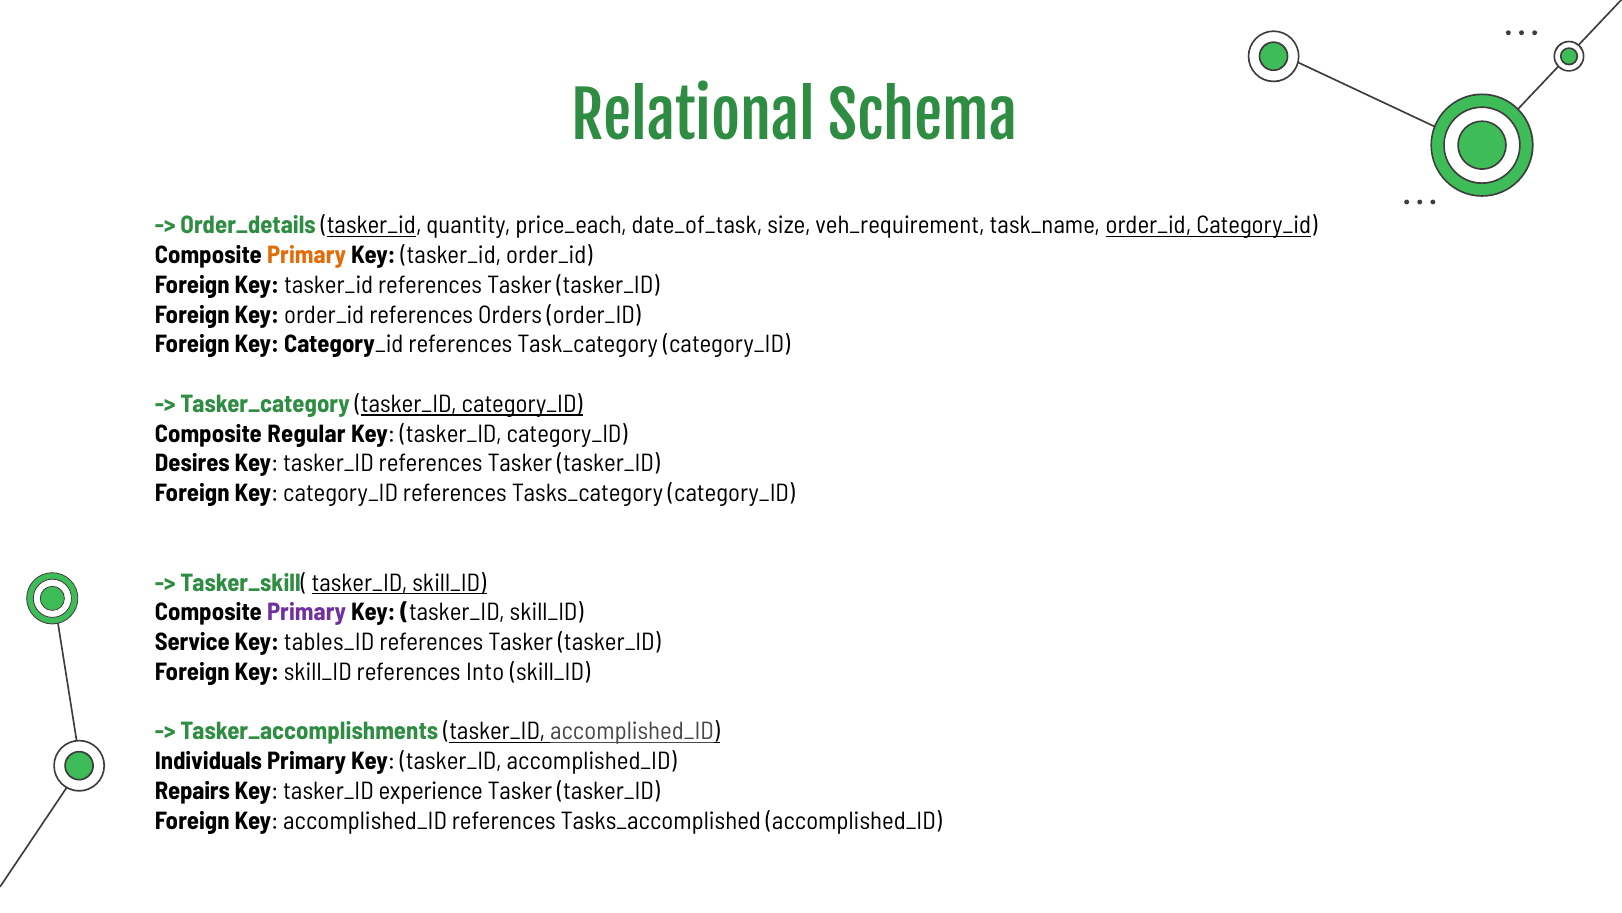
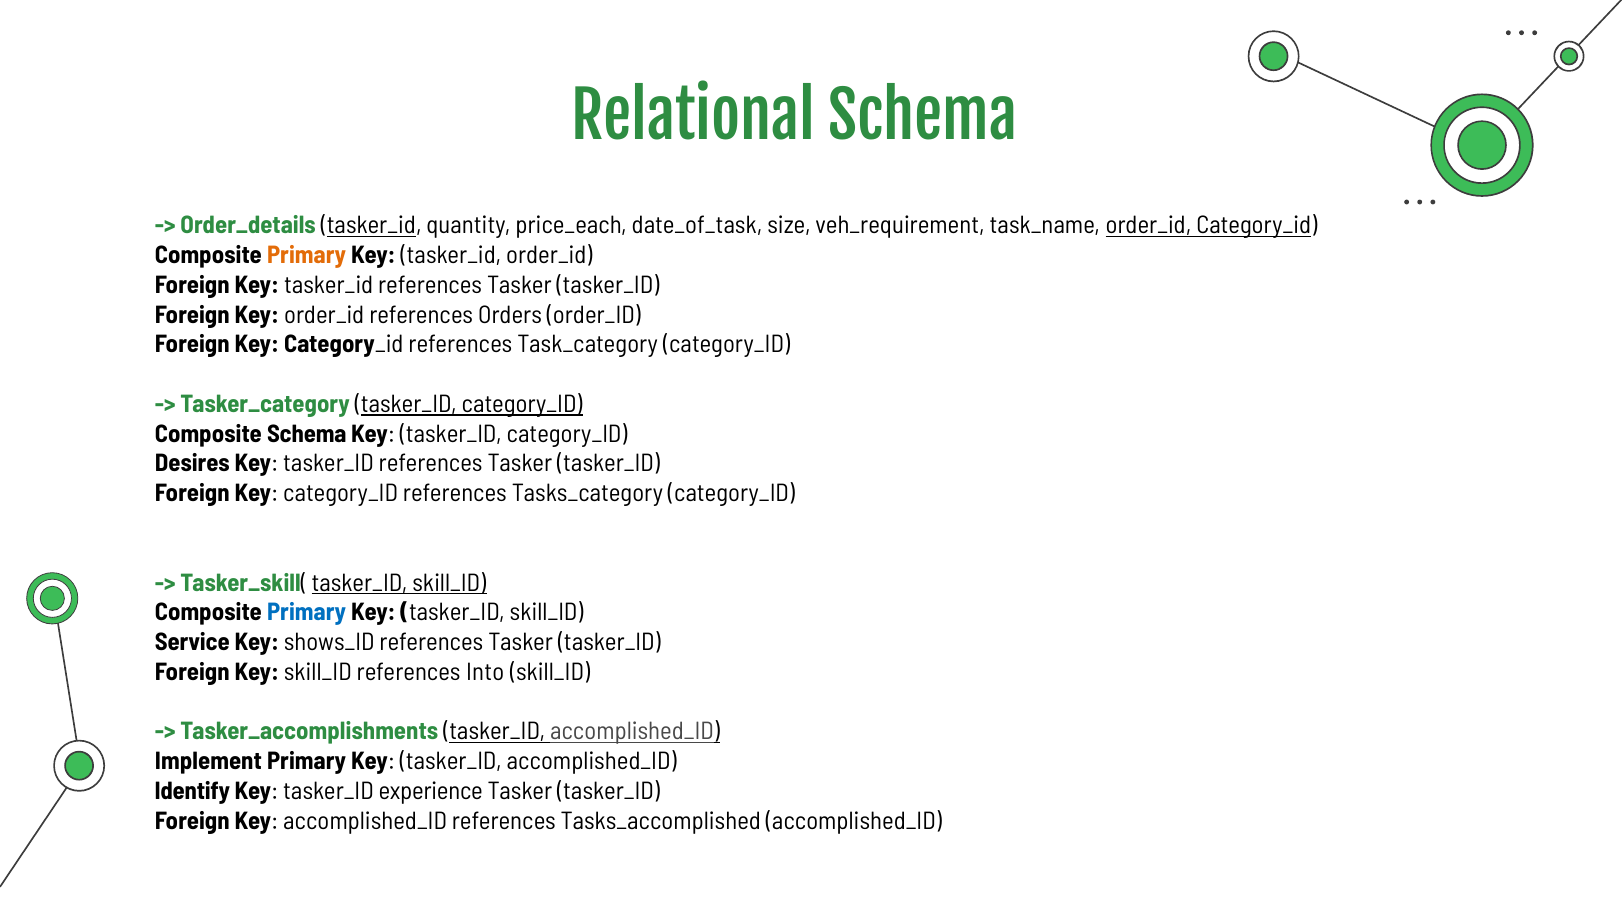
Composite Regular: Regular -> Schema
Primary at (307, 612) colour: purple -> blue
tables_ID: tables_ID -> shows_ID
Individuals: Individuals -> Implement
Repairs: Repairs -> Identify
